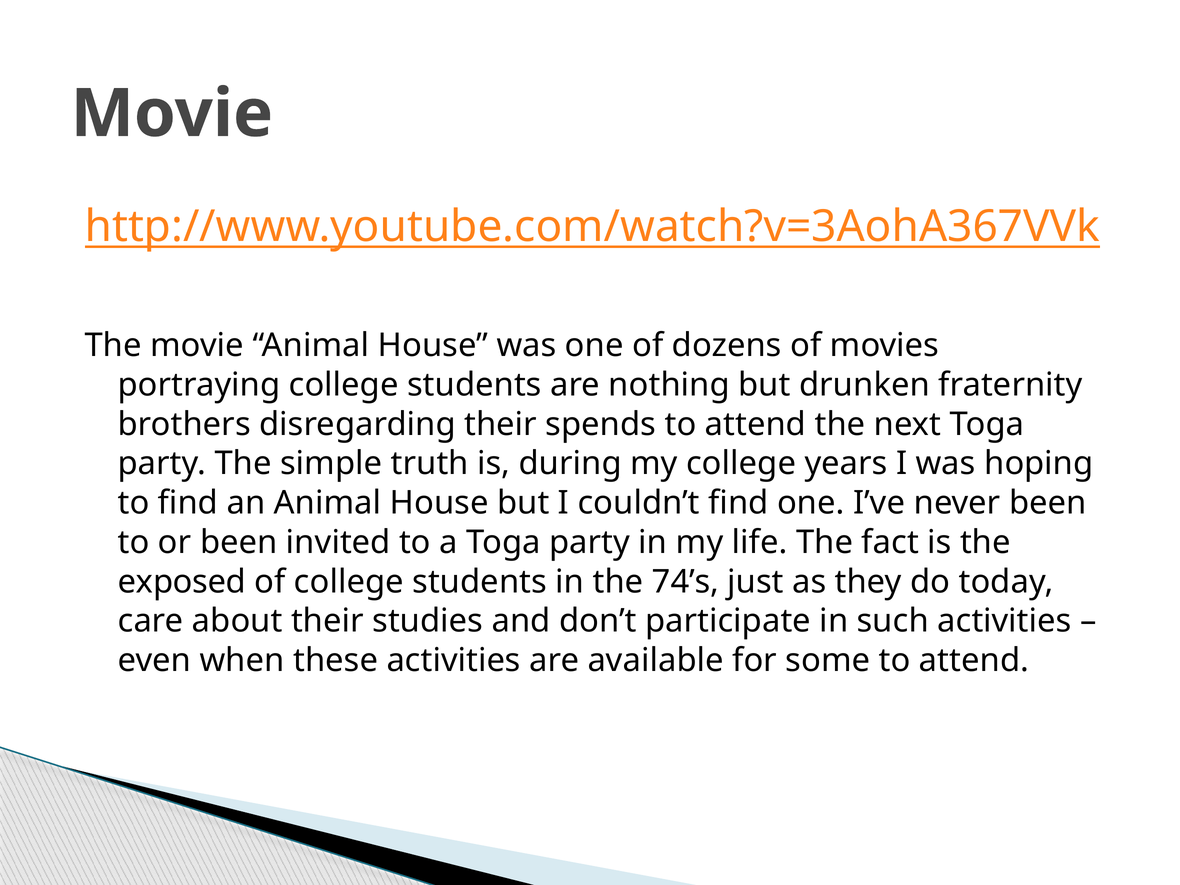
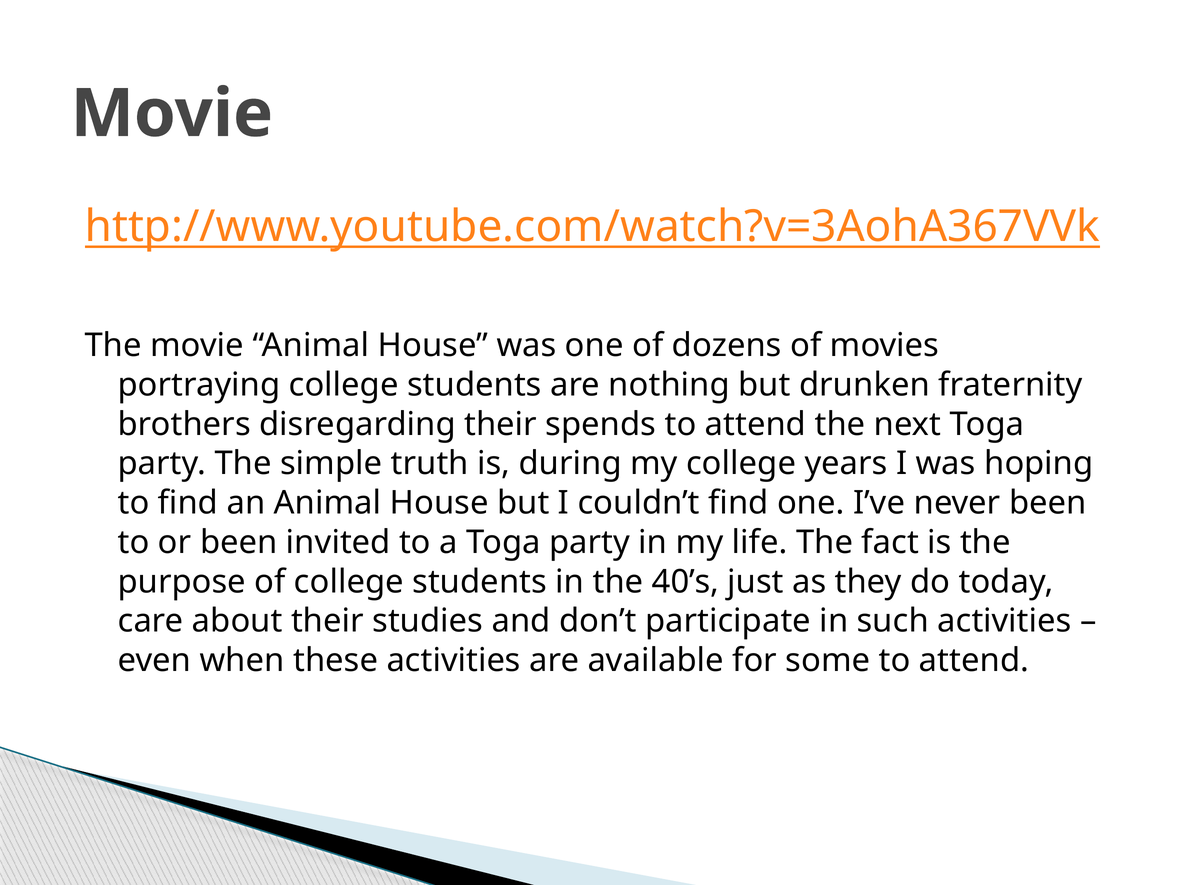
exposed: exposed -> purpose
74’s: 74’s -> 40’s
